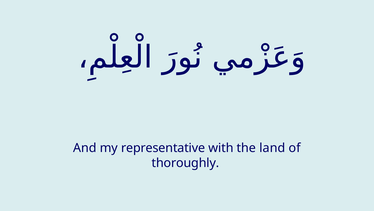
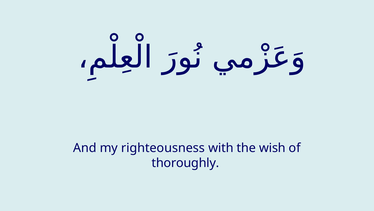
representative: representative -> righteousness
land: land -> wish
